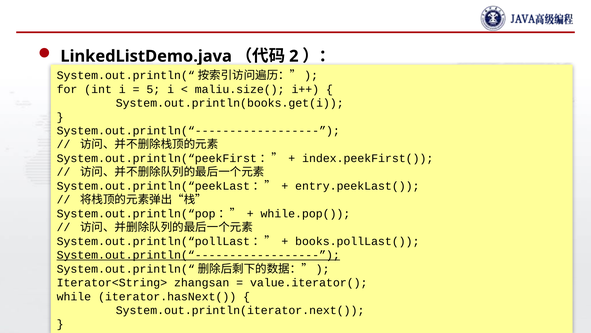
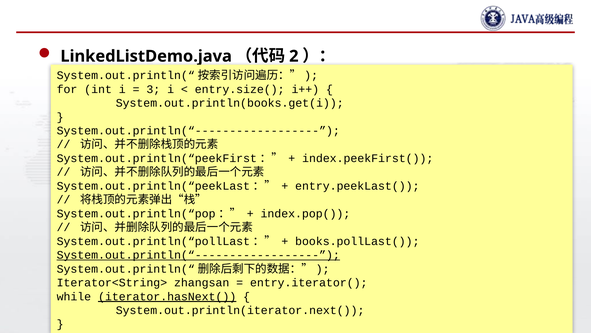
5: 5 -> 3
maliu.size(: maliu.size( -> entry.size(
while.pop(: while.pop( -> index.pop(
value.iterator(: value.iterator( -> entry.iterator(
iterator.hasNext( underline: none -> present
